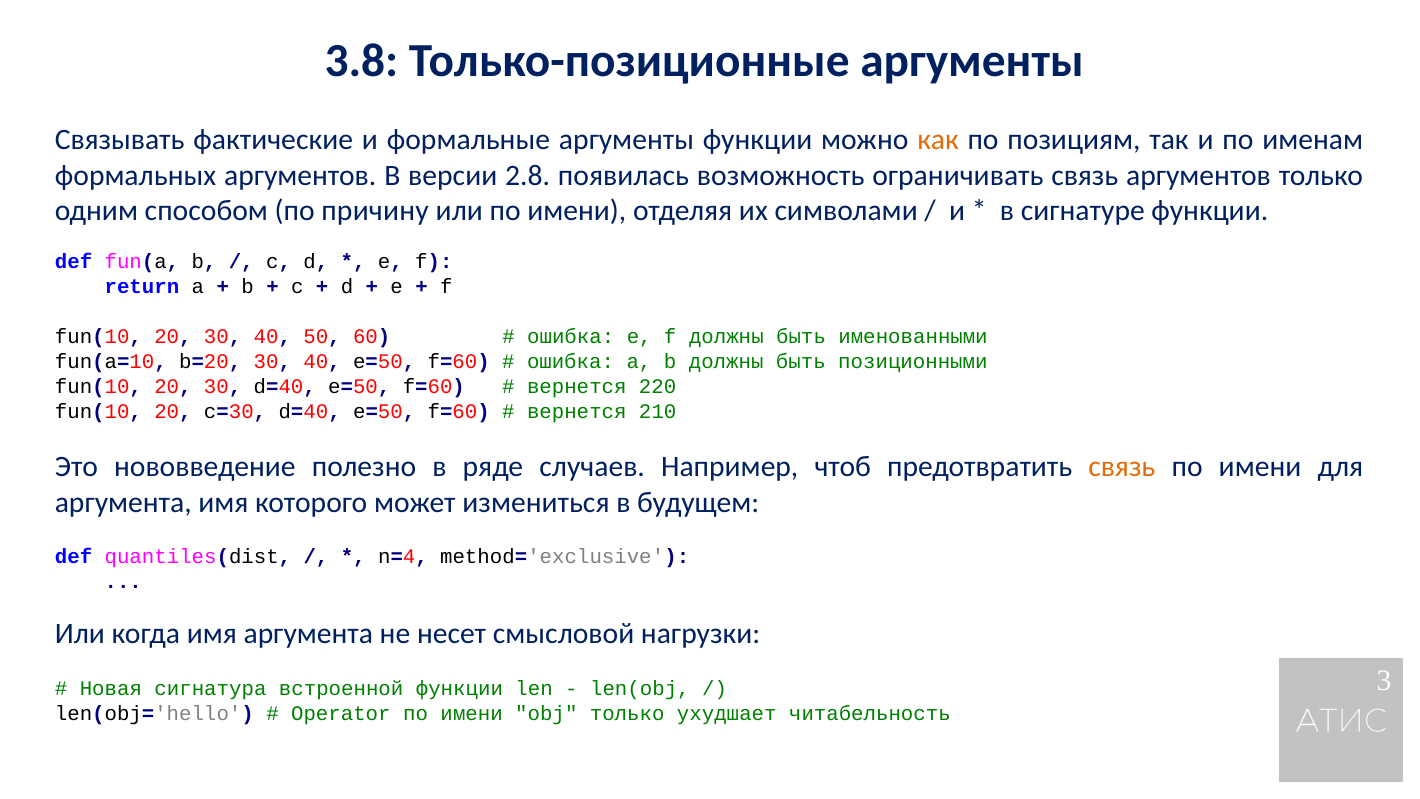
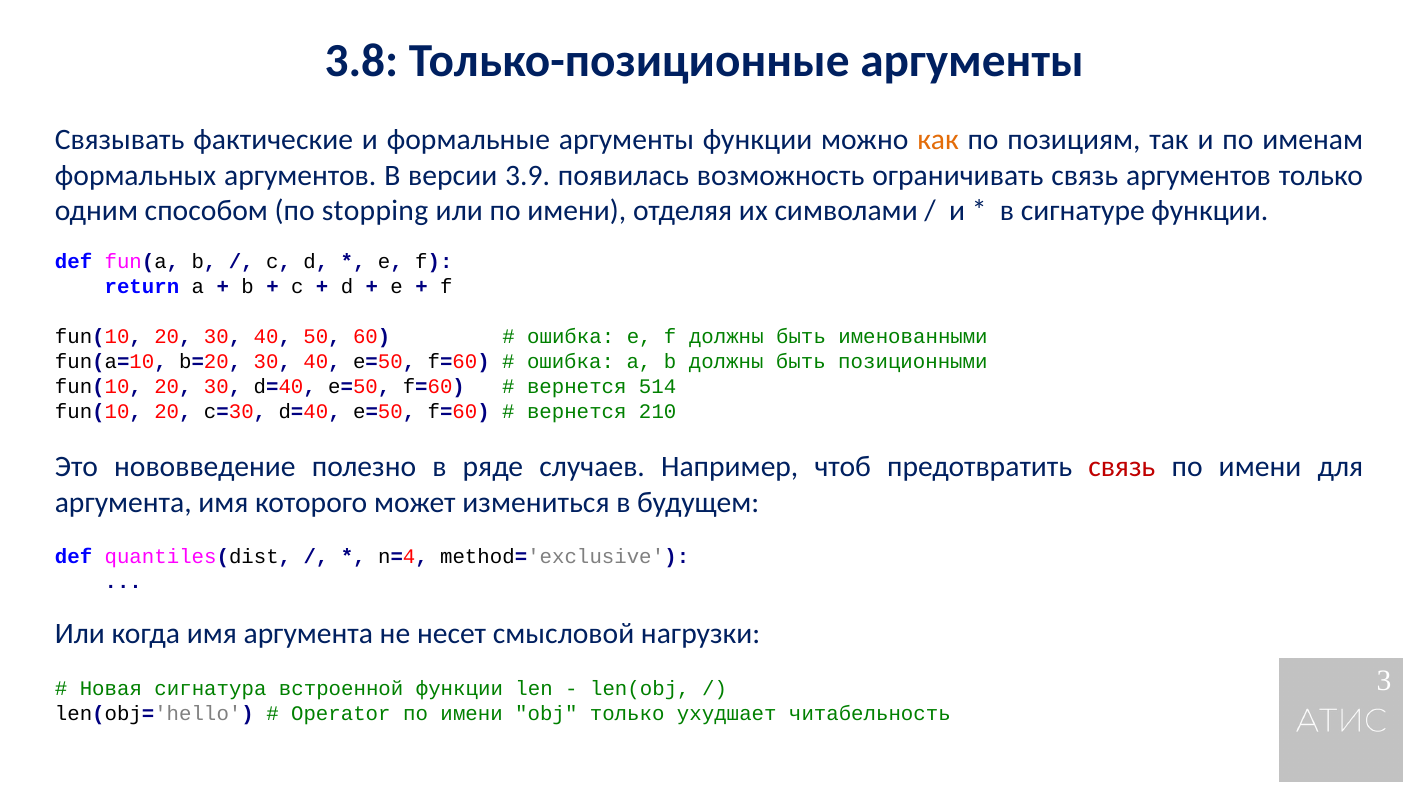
2.8: 2.8 -> 3.9
причину: причину -> stopping
220: 220 -> 514
связь at (1122, 467) colour: orange -> red
